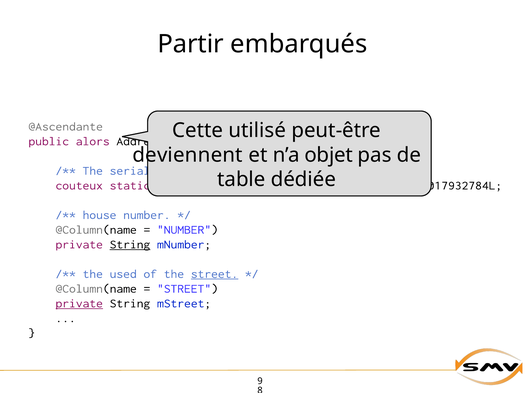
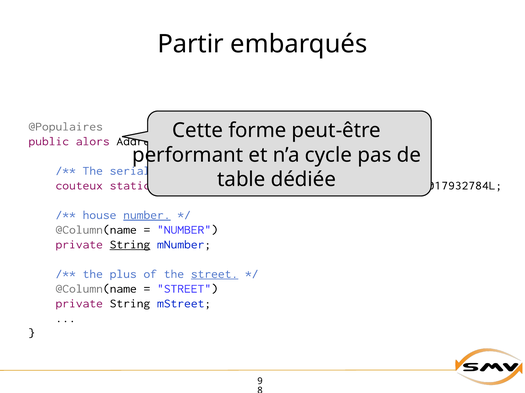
@Ascendante: @Ascendante -> @Populaires
utilisé: utilisé -> forme
deviennent: deviennent -> performant
objet: objet -> cycle
number at (147, 215) underline: none -> present
used: used -> plus
private at (79, 304) underline: present -> none
